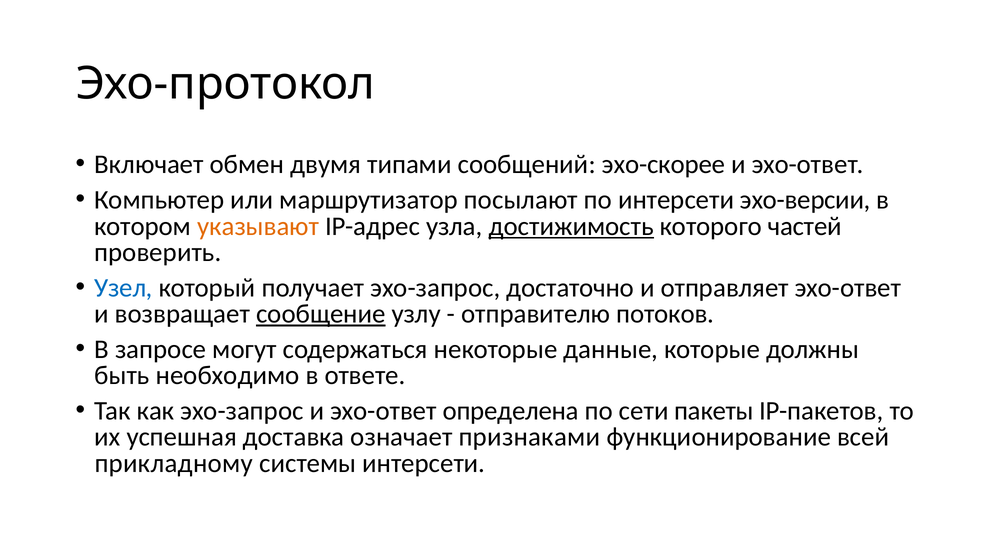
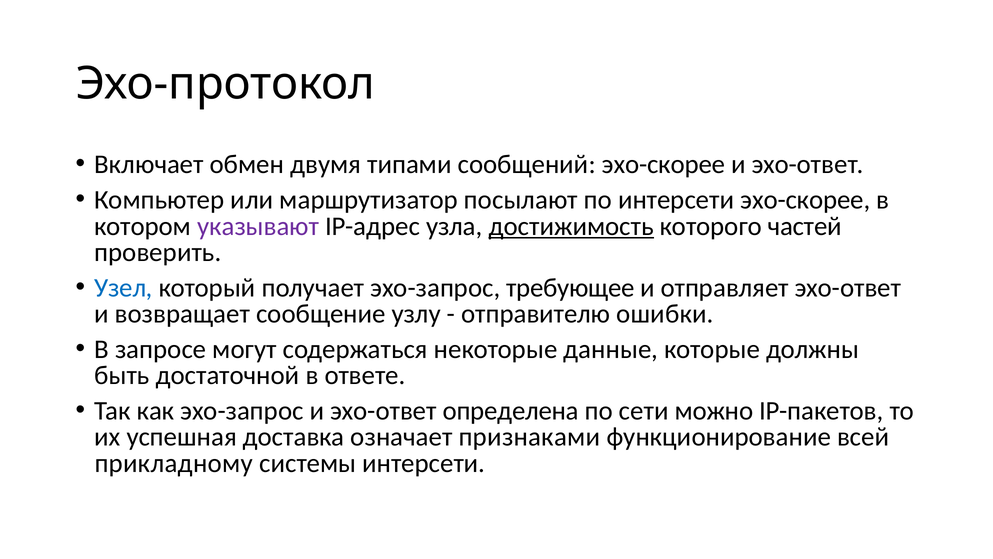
интерсети эхо-версии: эхо-версии -> эхо-скорее
указывают colour: orange -> purple
достаточно: достаточно -> требующее
сообщение underline: present -> none
потоков: потоков -> ошибки
необходимо: необходимо -> достаточной
пакеты: пакеты -> можно
